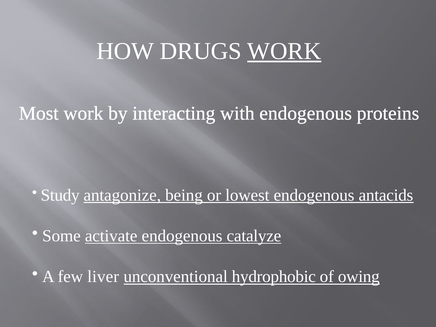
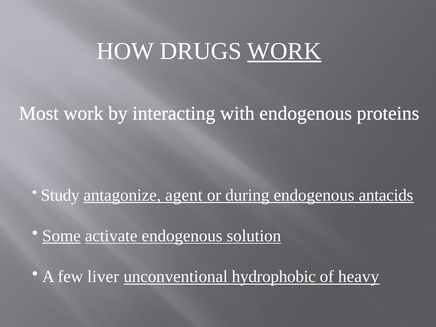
being: being -> agent
lowest: lowest -> during
Some underline: none -> present
catalyze: catalyze -> solution
owing: owing -> heavy
